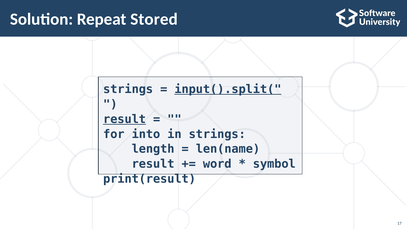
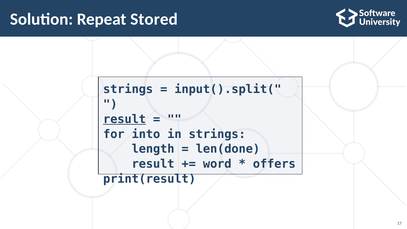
input().split( underline: present -> none
len(name: len(name -> len(done
symbol: symbol -> offers
